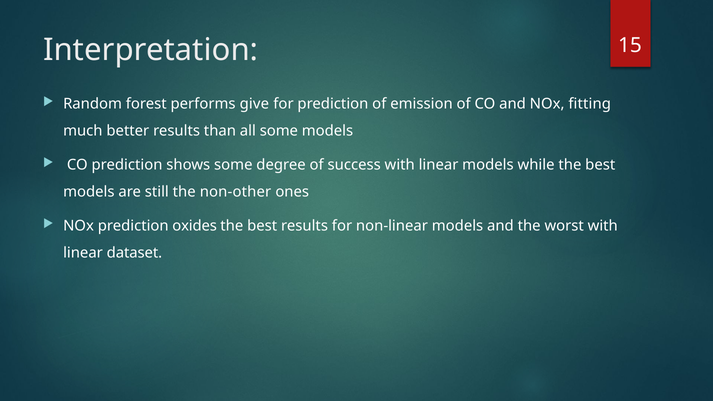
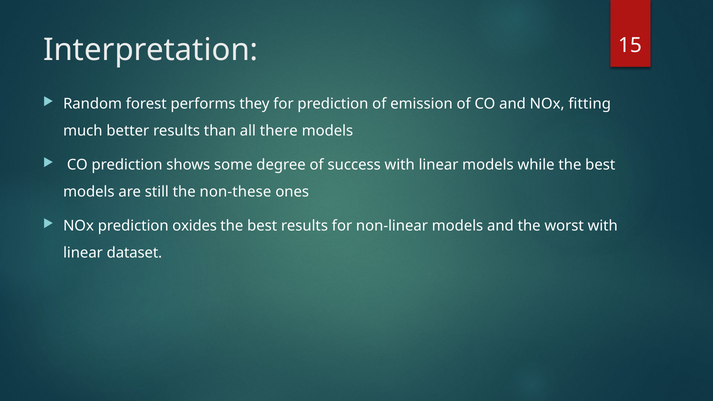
give: give -> they
all some: some -> there
non-other: non-other -> non-these
